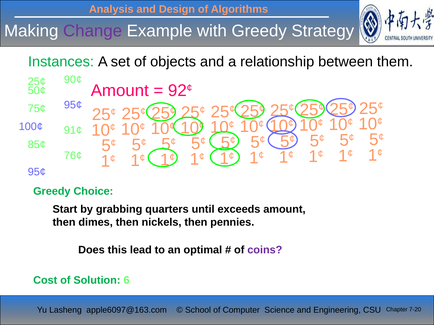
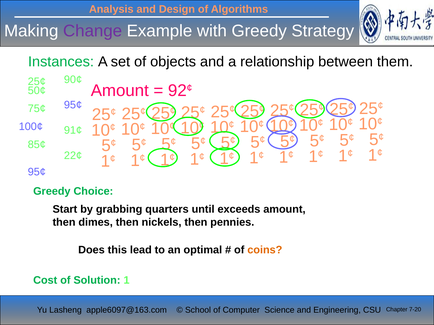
76¢: 76¢ -> 22¢
coins colour: purple -> orange
6: 6 -> 1
